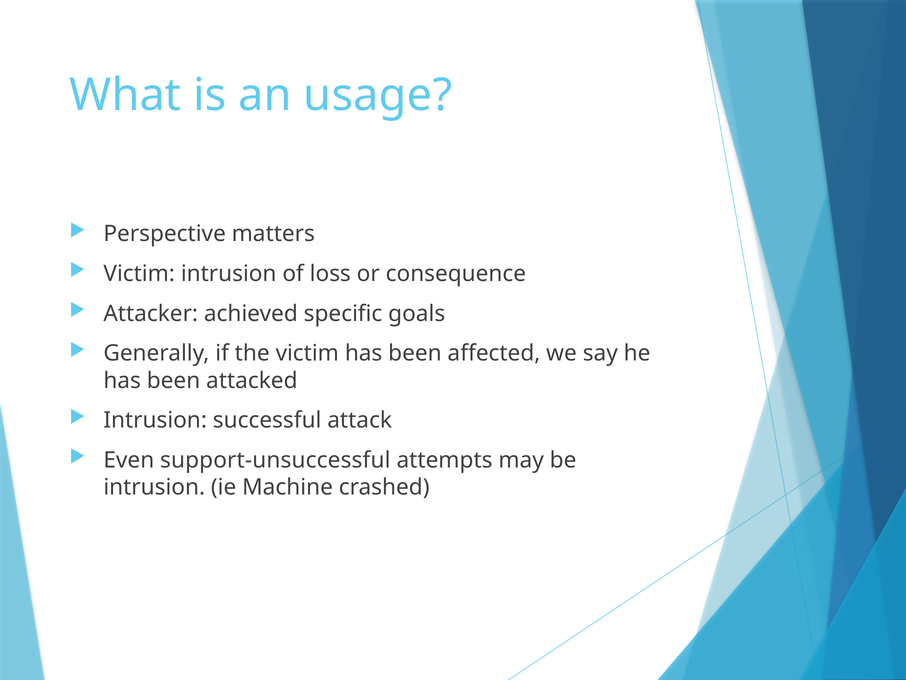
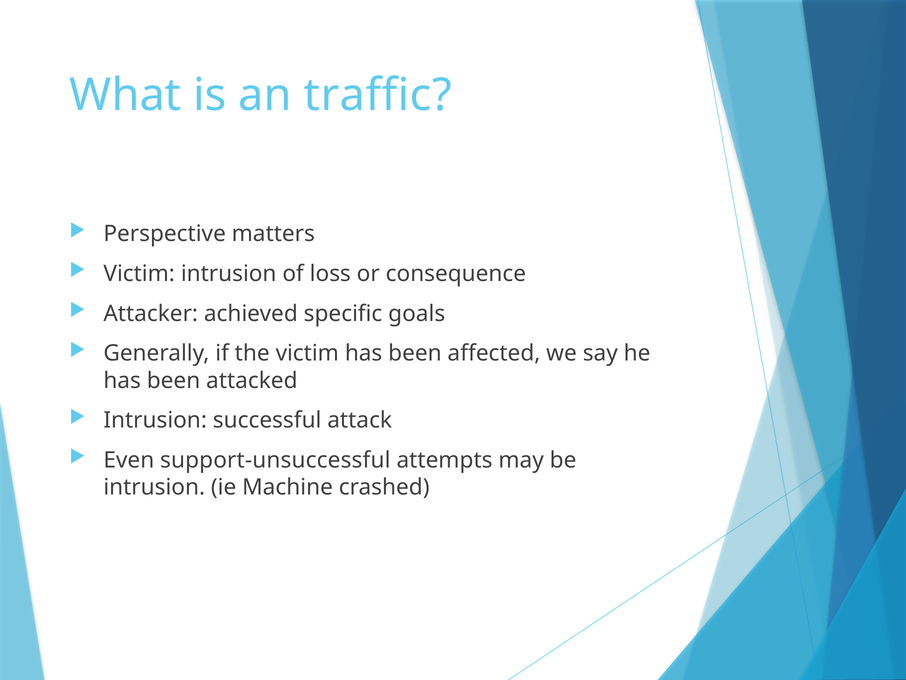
usage: usage -> traffic
